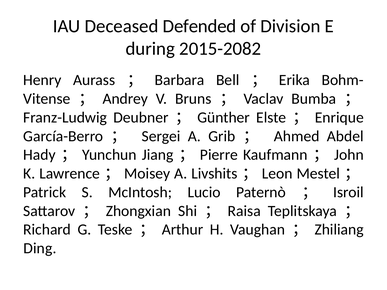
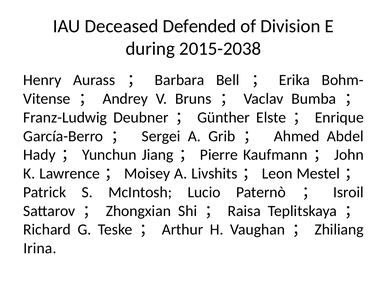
2015-2082: 2015-2082 -> 2015-2038
Ding: Ding -> Irina
